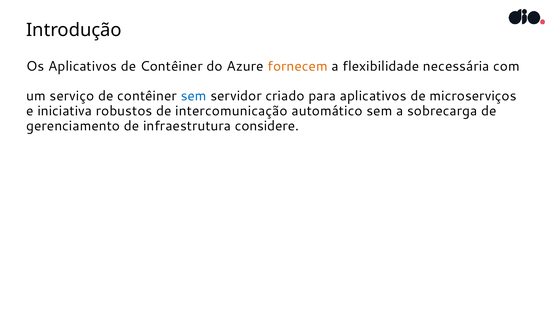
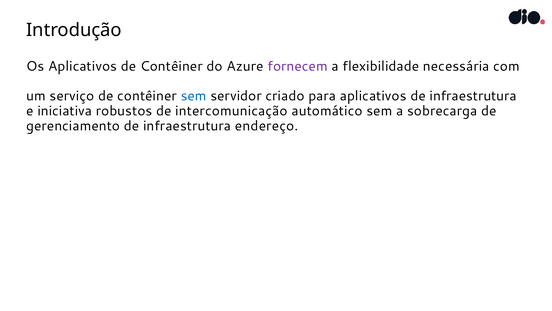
fornecem colour: orange -> purple
aplicativos de microserviços: microserviços -> infraestrutura
considere: considere -> endereço
